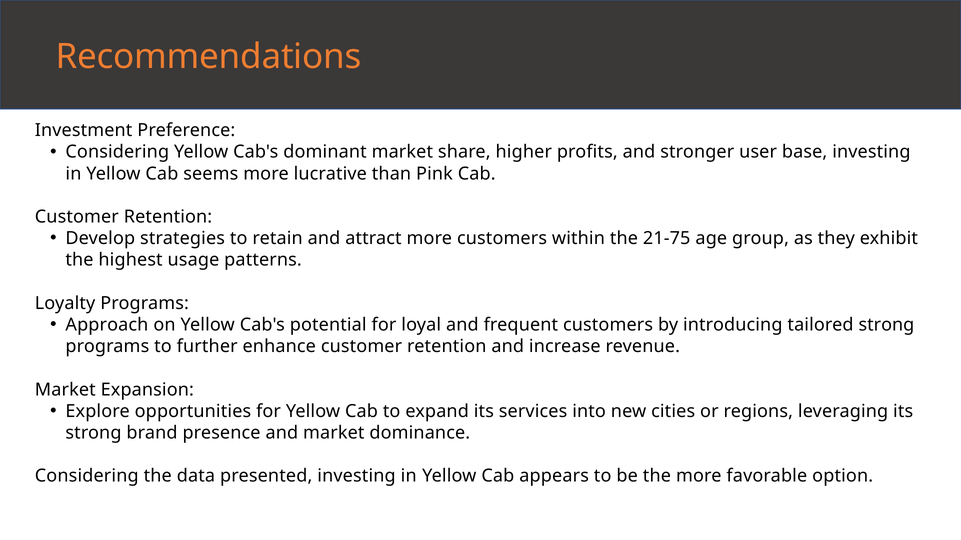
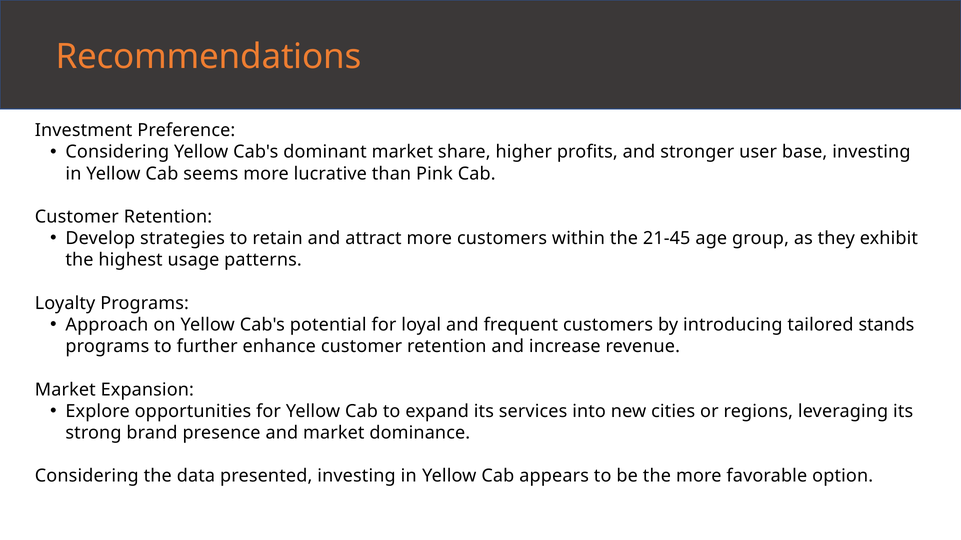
21-75: 21-75 -> 21-45
tailored strong: strong -> stands
